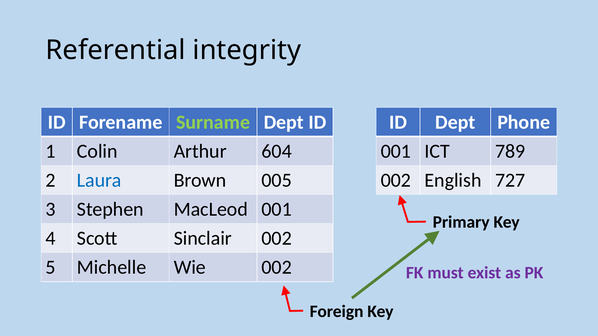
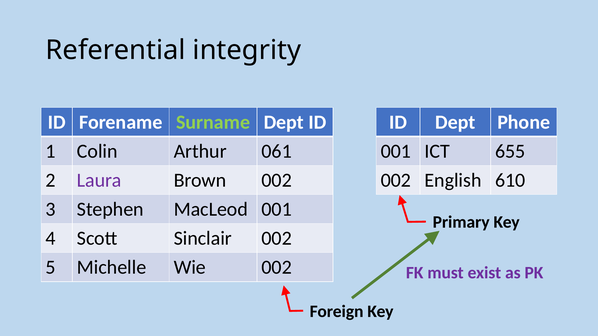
604: 604 -> 061
789: 789 -> 655
Laura colour: blue -> purple
Brown 005: 005 -> 002
727: 727 -> 610
